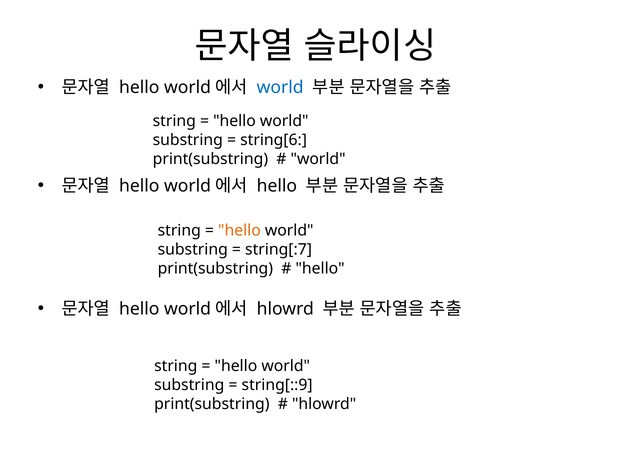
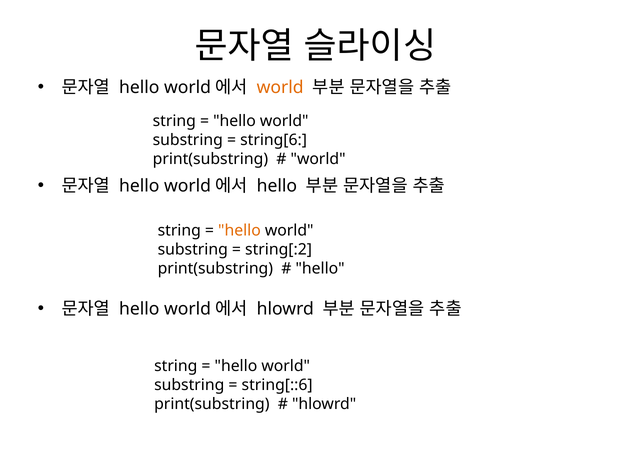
world at (280, 88) colour: blue -> orange
string[:7: string[:7 -> string[:2
string[::9: string[::9 -> string[::6
